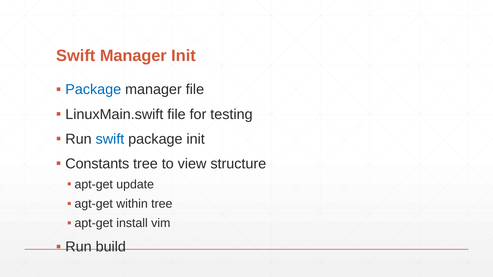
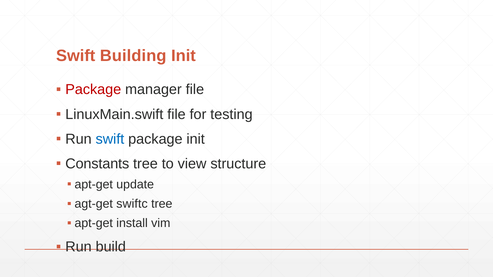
Swift Manager: Manager -> Building
Package at (93, 90) colour: blue -> red
within: within -> swiftc
